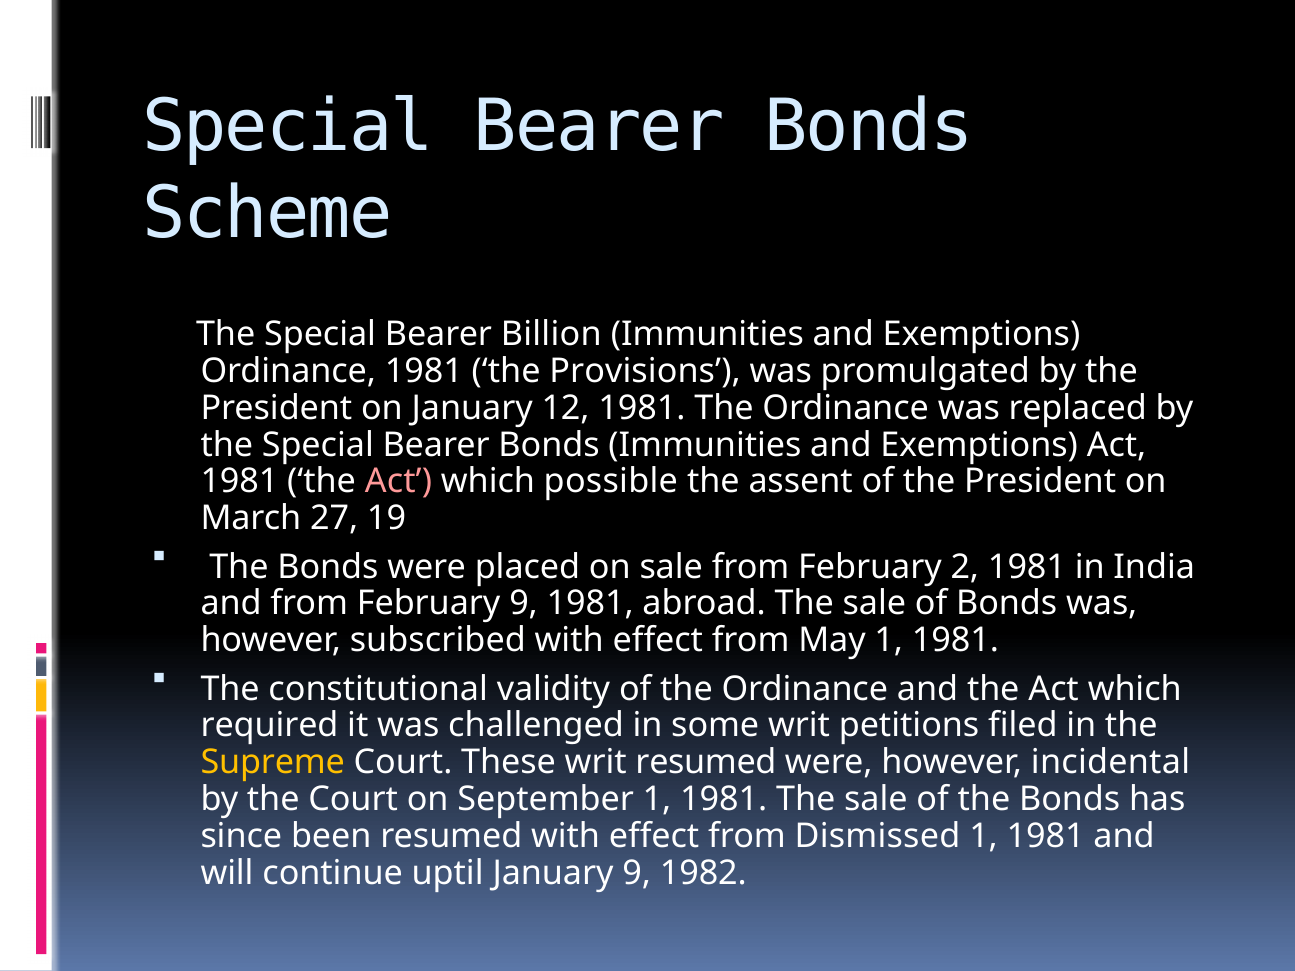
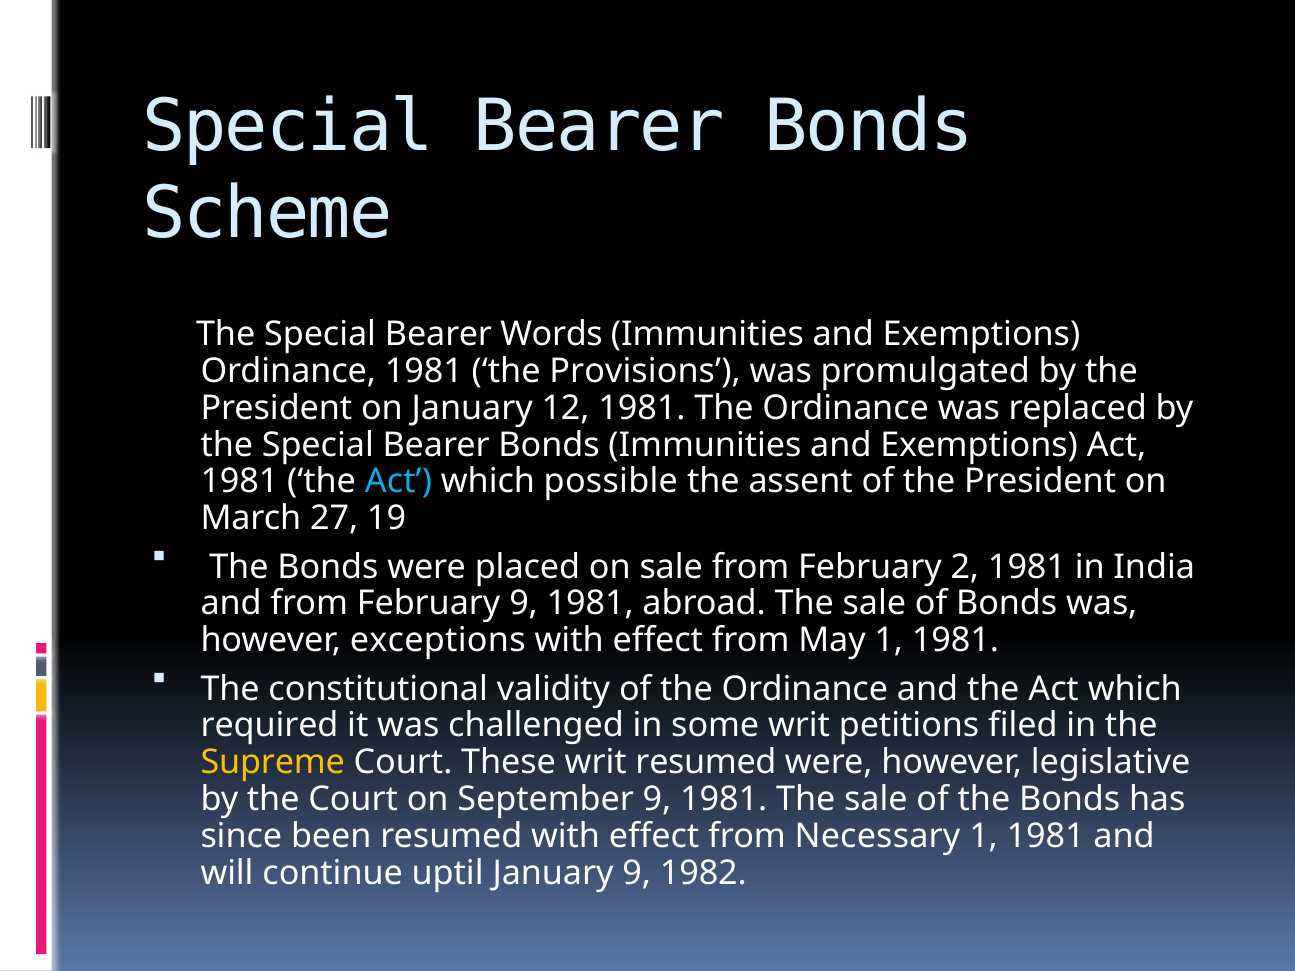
Billion: Billion -> Words
Act at (398, 482) colour: pink -> light blue
subscribed: subscribed -> exceptions
incidental: incidental -> legislative
September 1: 1 -> 9
Dismissed: Dismissed -> Necessary
